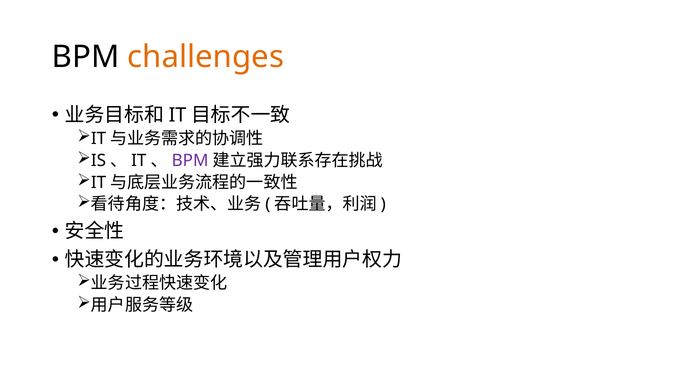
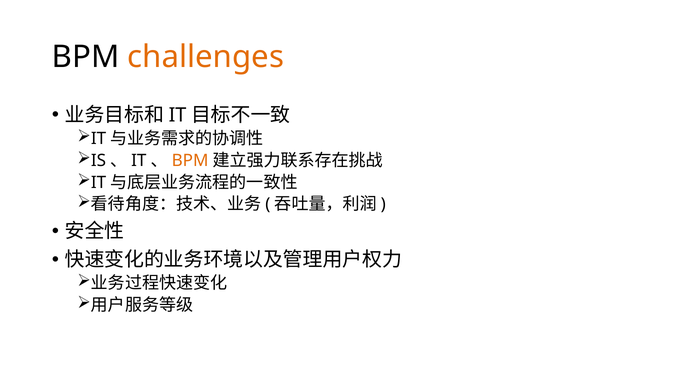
BPM at (190, 161) colour: purple -> orange
